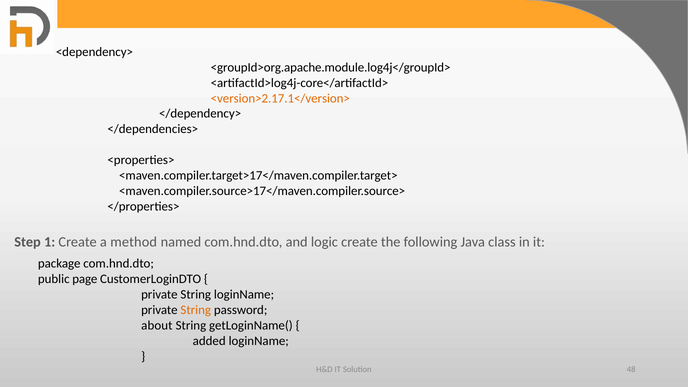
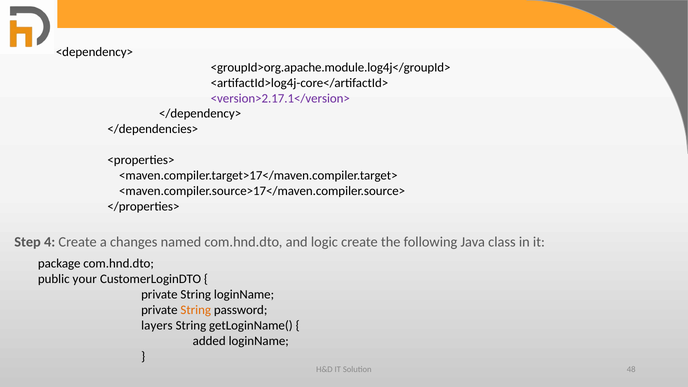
<version>2.17.1</version> colour: orange -> purple
1: 1 -> 4
method: method -> changes
page: page -> your
about: about -> layers
